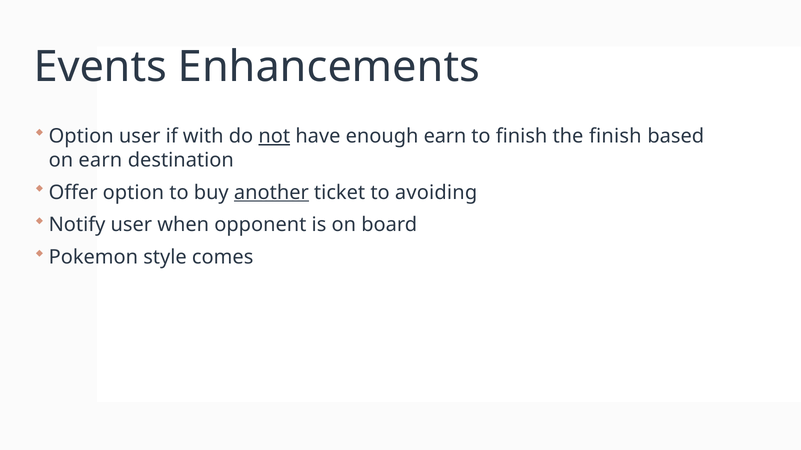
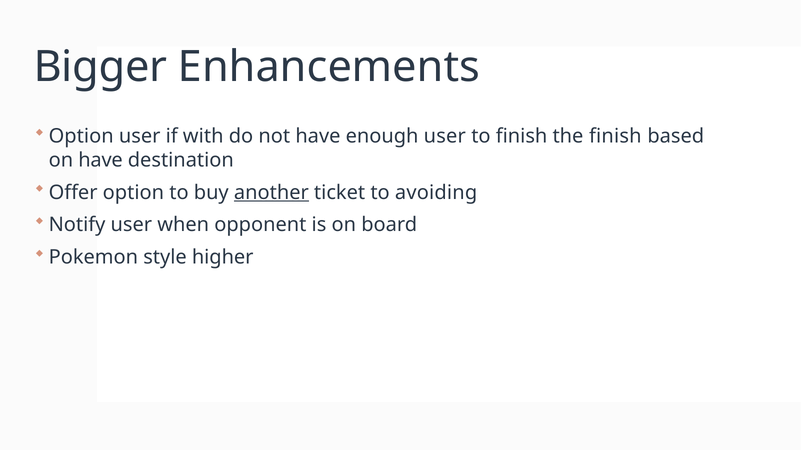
Events: Events -> Bigger
not underline: present -> none
enough earn: earn -> user
on earn: earn -> have
comes: comes -> higher
